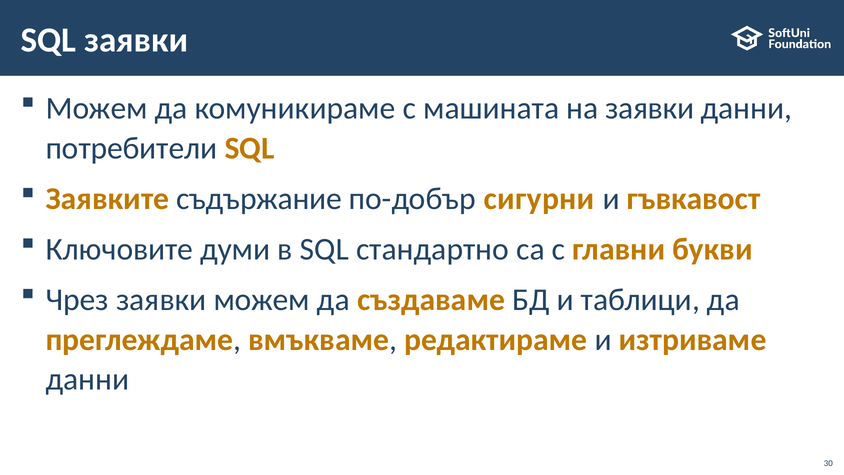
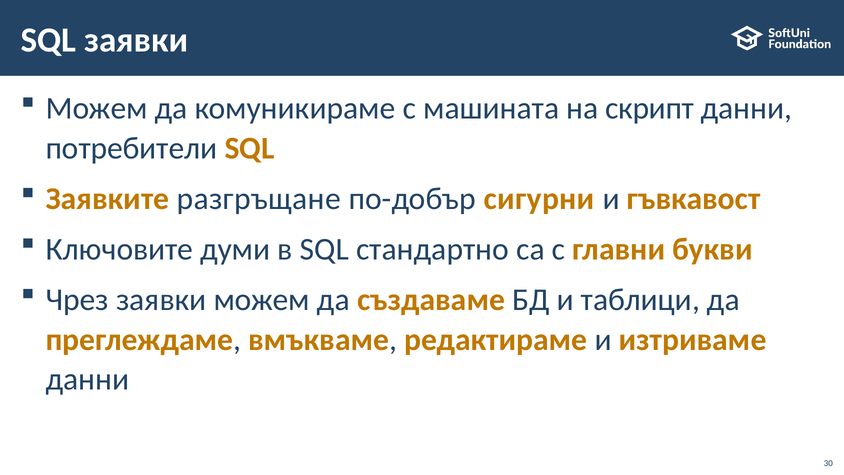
на заявки: заявки -> скрипт
съдържание: съдържание -> разгръщане
